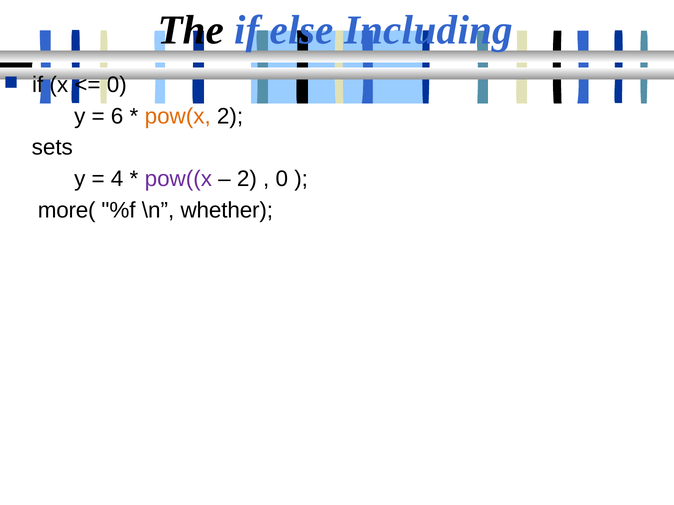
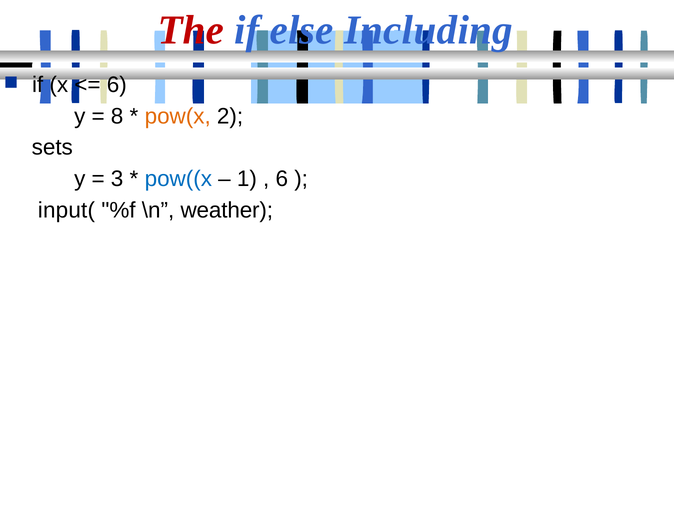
The colour: black -> red
0 at (117, 85): 0 -> 6
6: 6 -> 8
4: 4 -> 3
pow((x colour: purple -> blue
2 at (247, 179): 2 -> 1
0 at (282, 179): 0 -> 6
more(: more( -> input(
whether: whether -> weather
